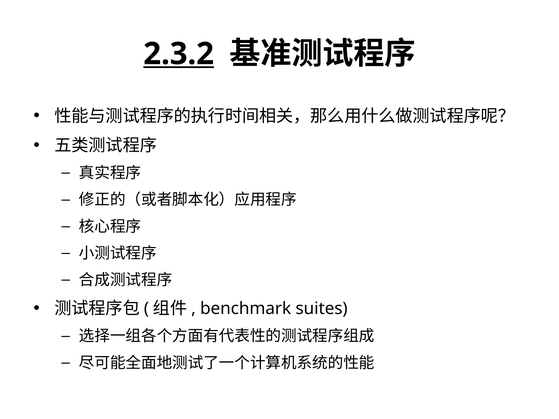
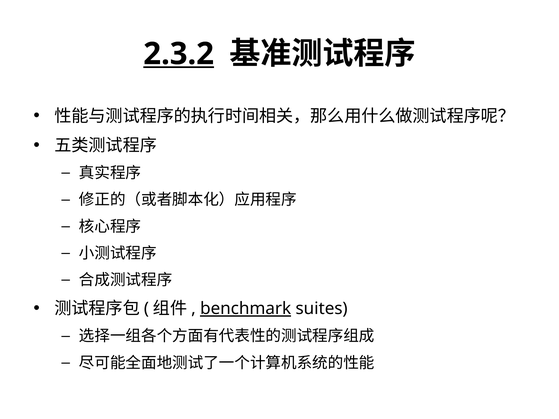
benchmark underline: none -> present
